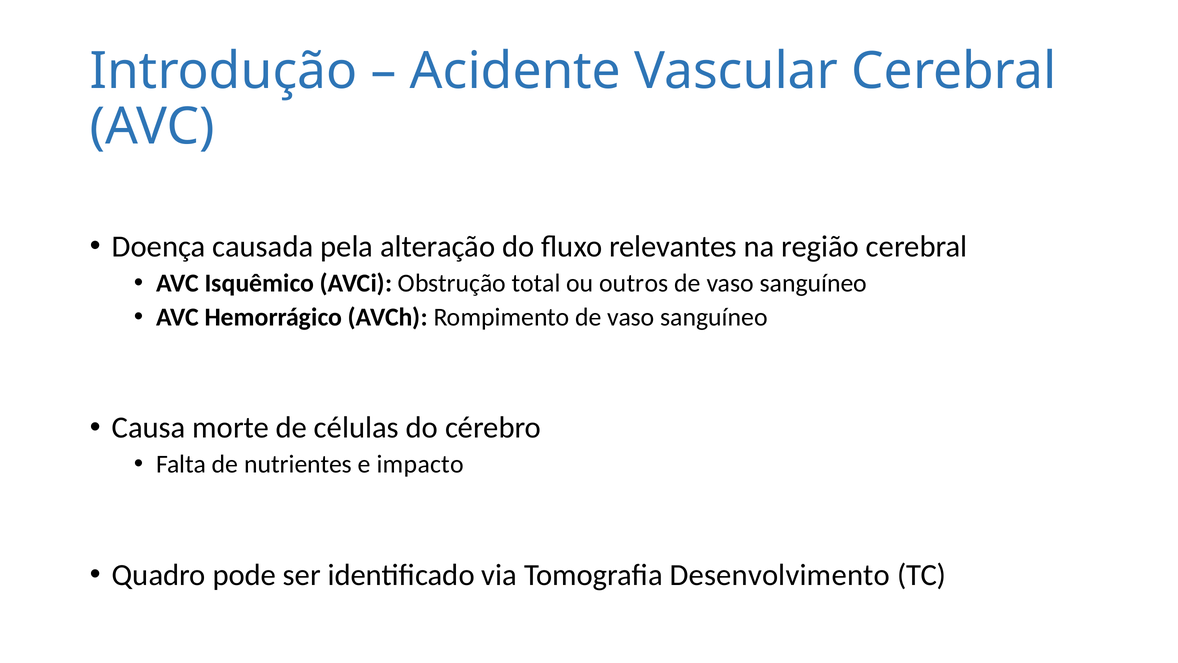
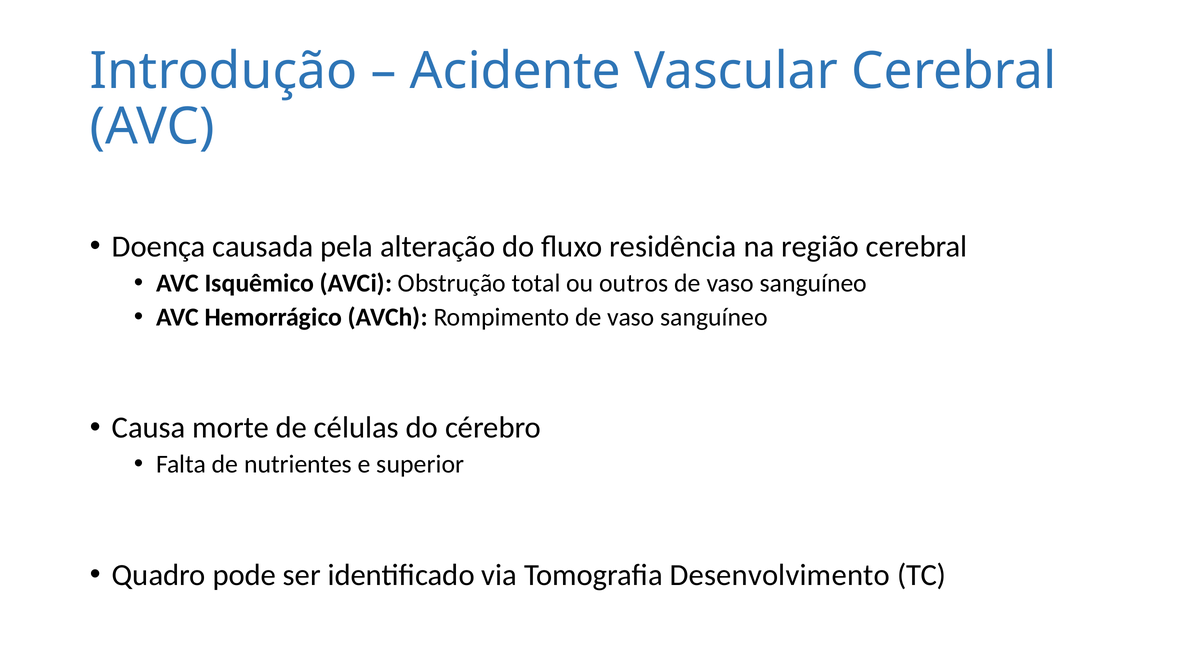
relevantes: relevantes -> residência
impacto: impacto -> superior
